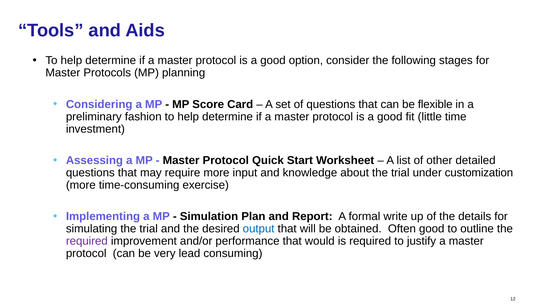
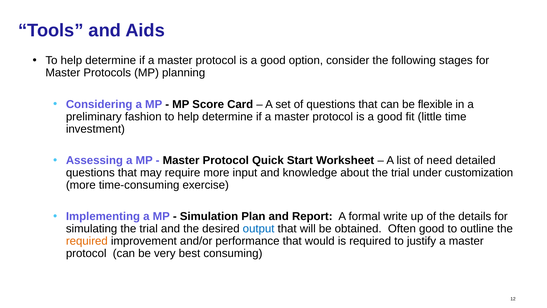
other: other -> need
required at (87, 241) colour: purple -> orange
lead: lead -> best
